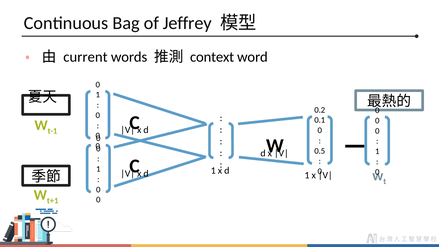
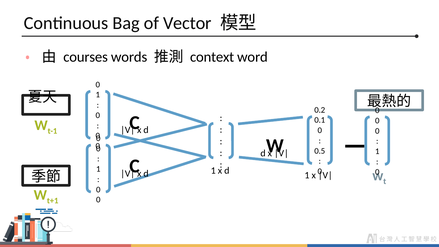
Jeffrey: Jeffrey -> Vector
current: current -> courses
